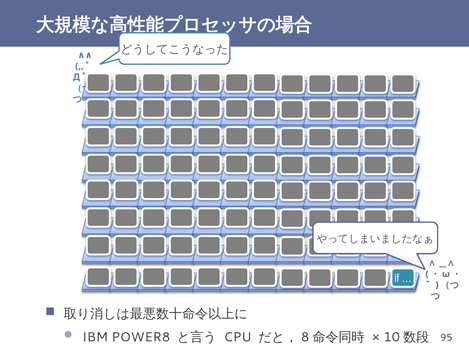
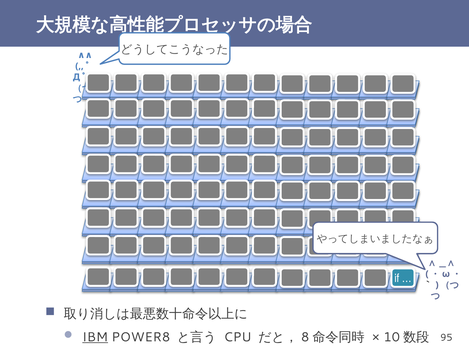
IBM underline: none -> present
